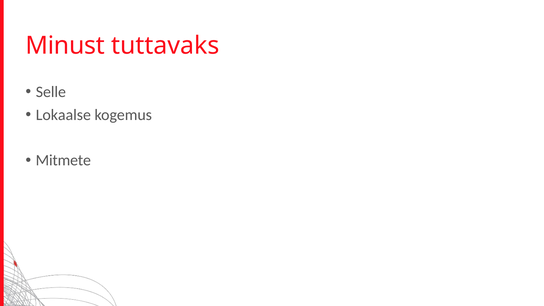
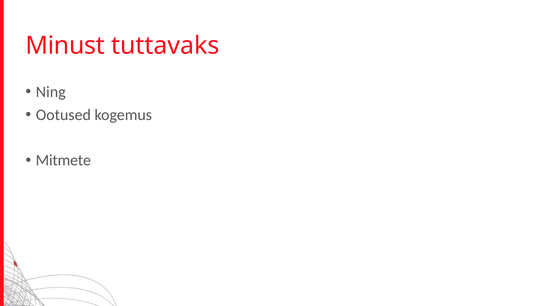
Selle: Selle -> Ning
Lokaalse: Lokaalse -> Ootused
